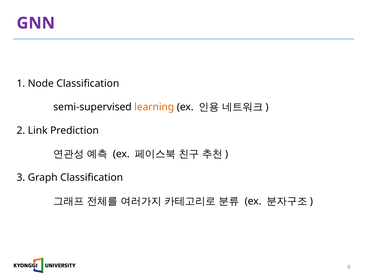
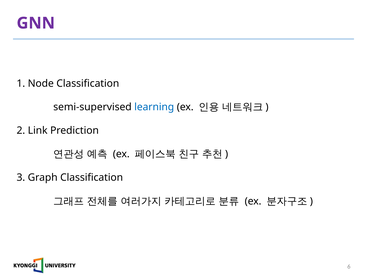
learning colour: orange -> blue
